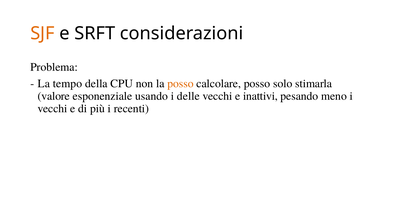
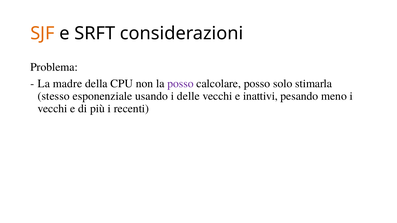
tempo: tempo -> madre
posso at (180, 84) colour: orange -> purple
valore: valore -> stesso
